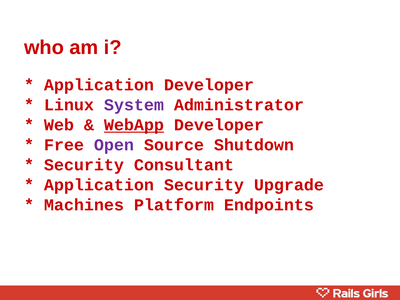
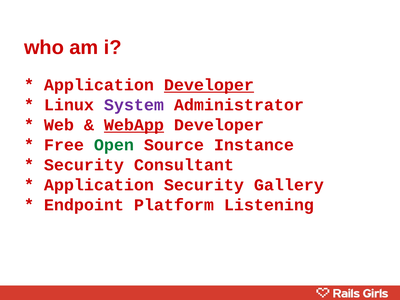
Developer at (209, 85) underline: none -> present
Open colour: purple -> green
Shutdown: Shutdown -> Instance
Upgrade: Upgrade -> Gallery
Machines: Machines -> Endpoint
Endpoints: Endpoints -> Listening
